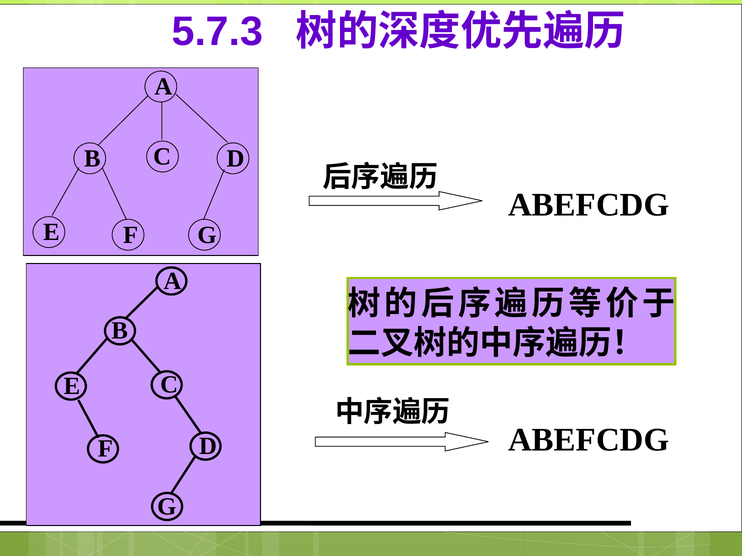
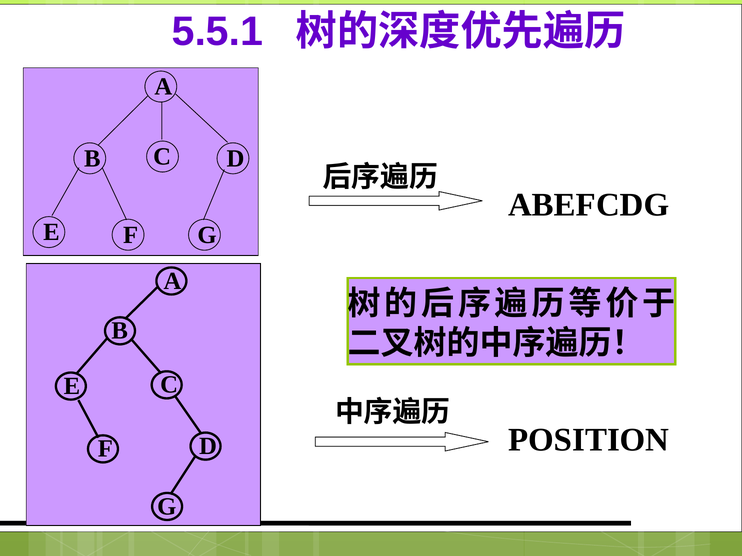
5.7.3: 5.7.3 -> 5.5.1
ABEFCDG at (589, 440): ABEFCDG -> POSITION
